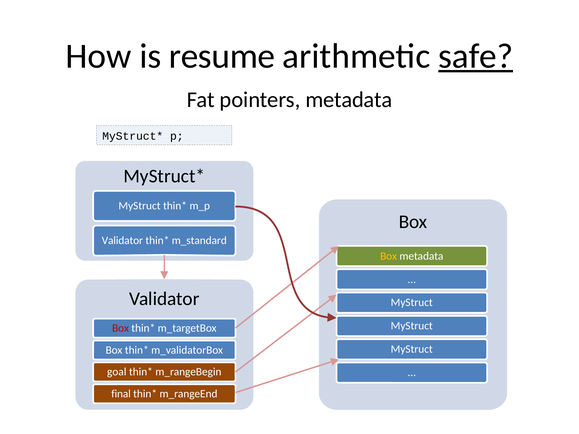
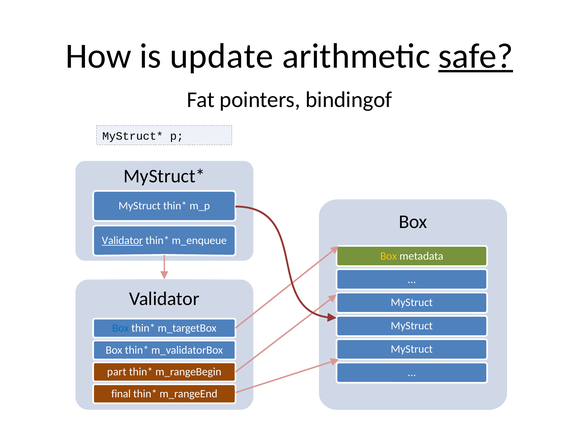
resume: resume -> update
pointers metadata: metadata -> bindingof
Validator at (122, 241) underline: none -> present
m_standard: m_standard -> m_enqueue
Box at (120, 328) colour: red -> blue
goal: goal -> part
